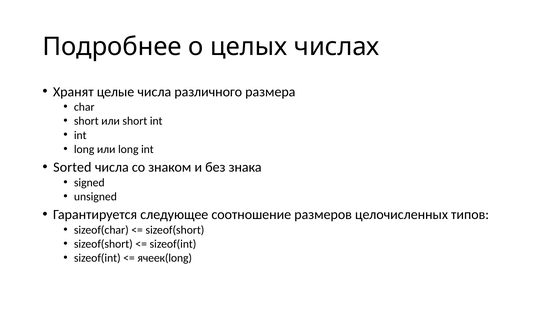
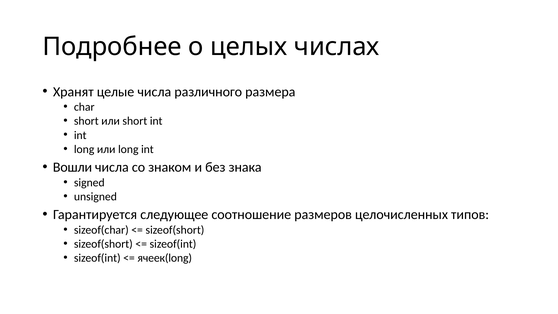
Sorted: Sorted -> Вошли
